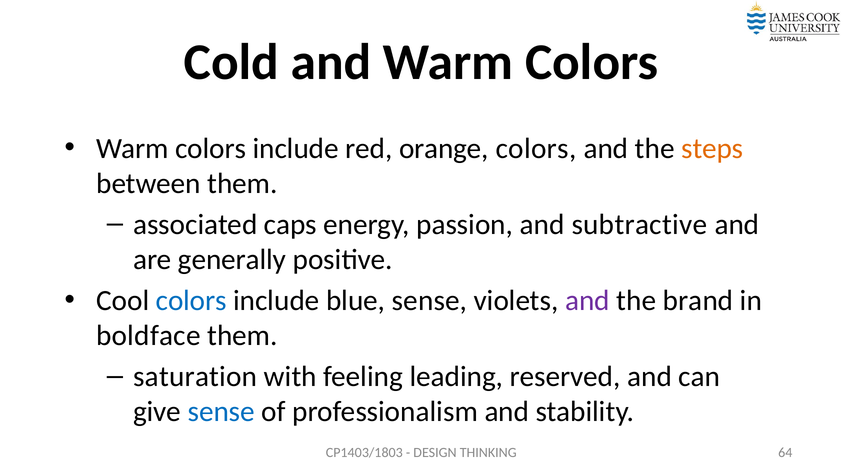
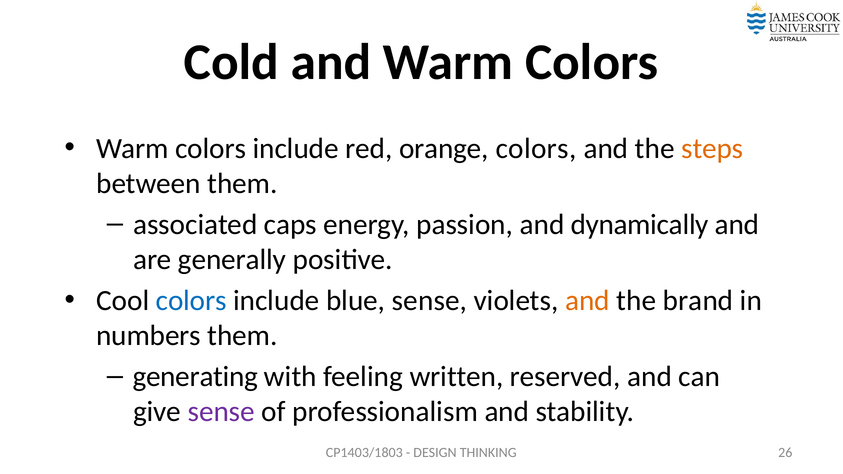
subtractive: subtractive -> dynamically
and at (587, 301) colour: purple -> orange
boldface: boldface -> numbers
saturation: saturation -> generating
leading: leading -> written
sense at (221, 412) colour: blue -> purple
64: 64 -> 26
